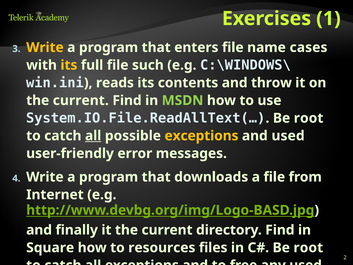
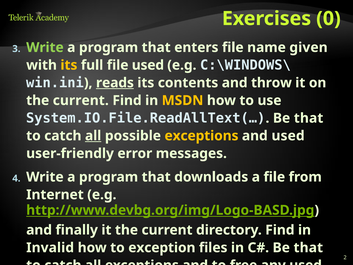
1: 1 -> 0
Write at (45, 47) colour: yellow -> light green
cases: cases -> given
file such: such -> used
reads underline: none -> present
MSDN colour: light green -> yellow
root at (309, 118): root -> that
Square: Square -> Invalid
to resources: resources -> exception
root at (308, 247): root -> that
